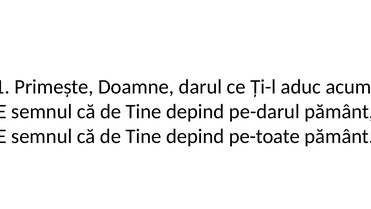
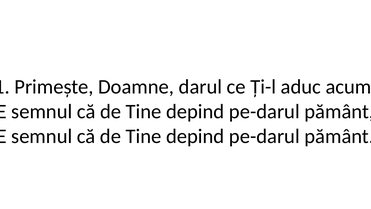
pe-toate at (264, 136): pe-toate -> pe-darul
